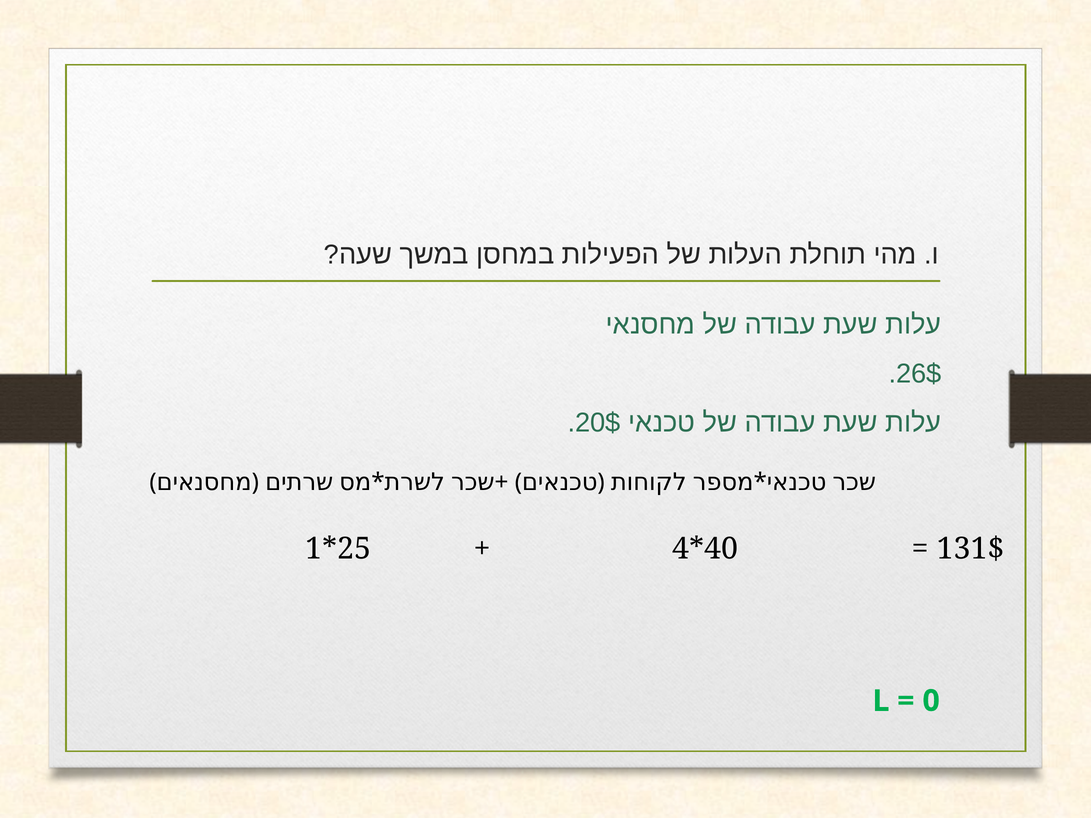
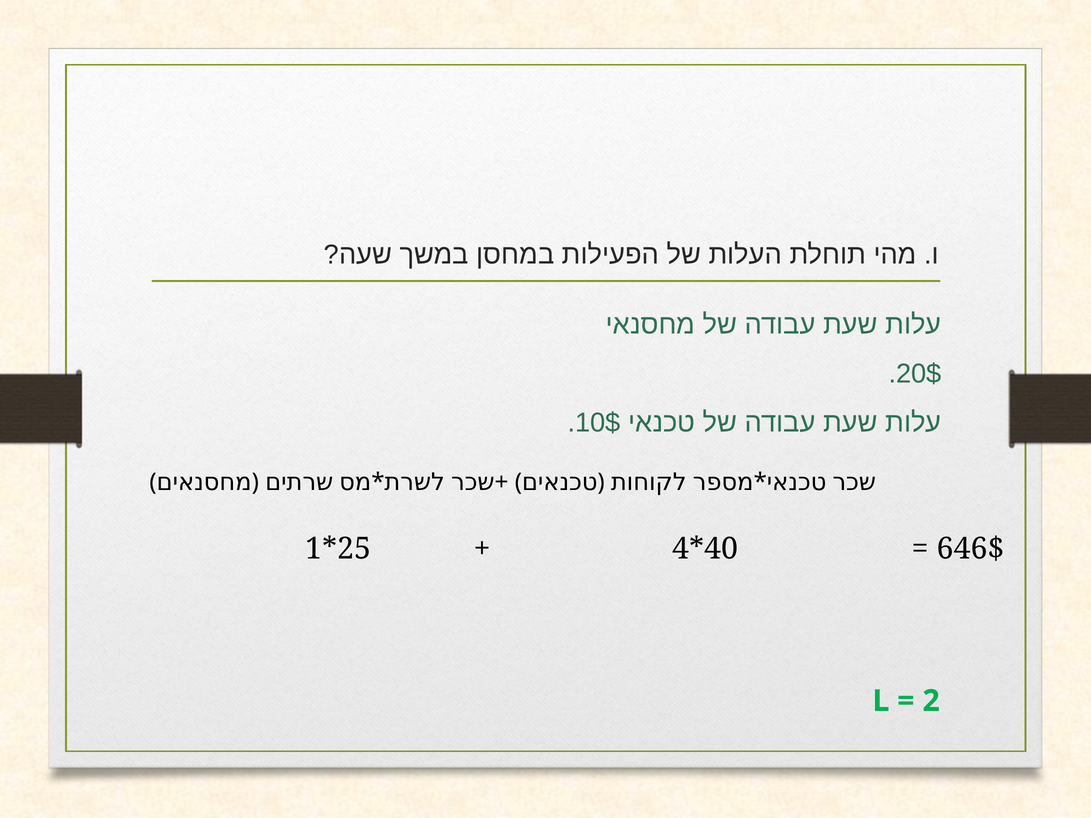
26$: 26$ -> 20$
20$: 20$ -> 10$
131$: 131$ -> 646$
0: 0 -> 2
